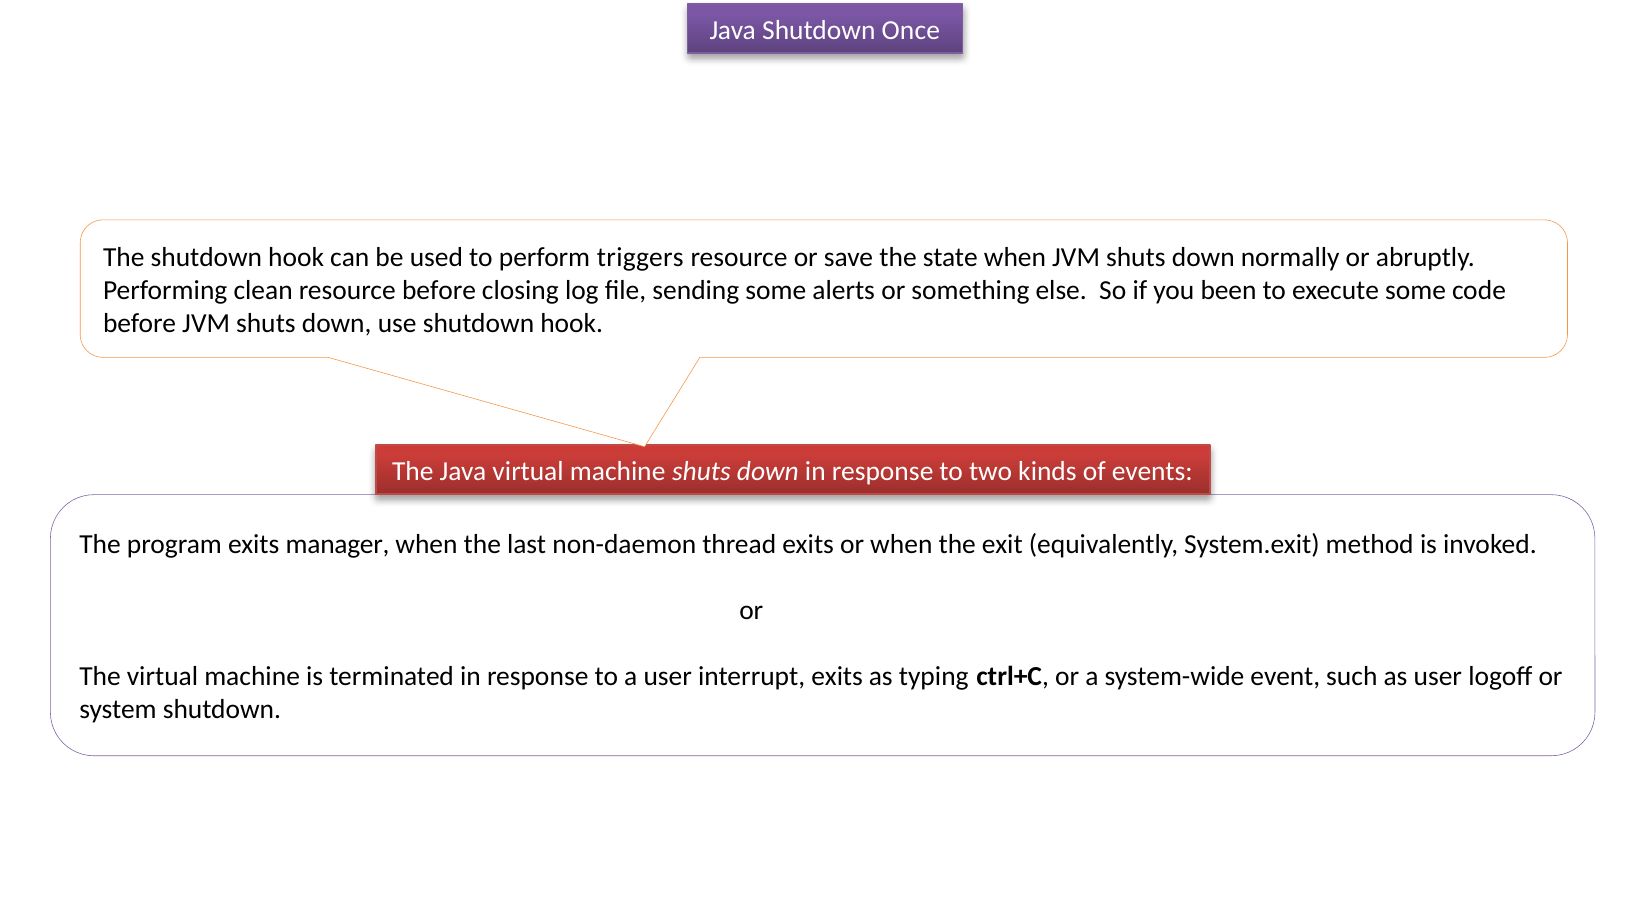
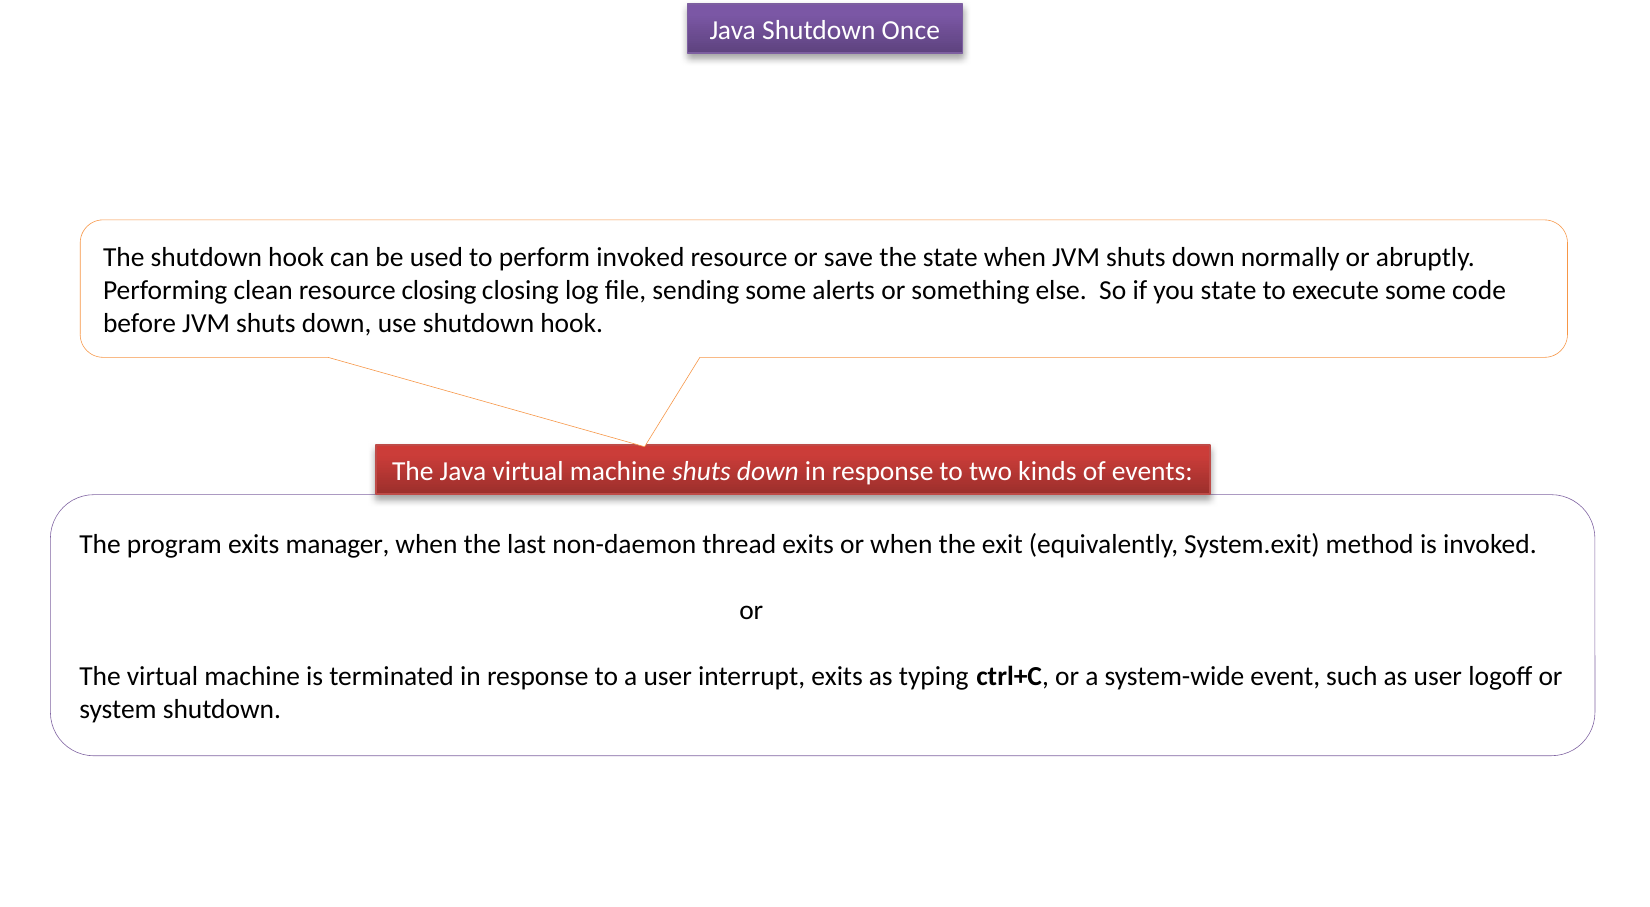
perform triggers: triggers -> invoked
resource before: before -> closing
you been: been -> state
